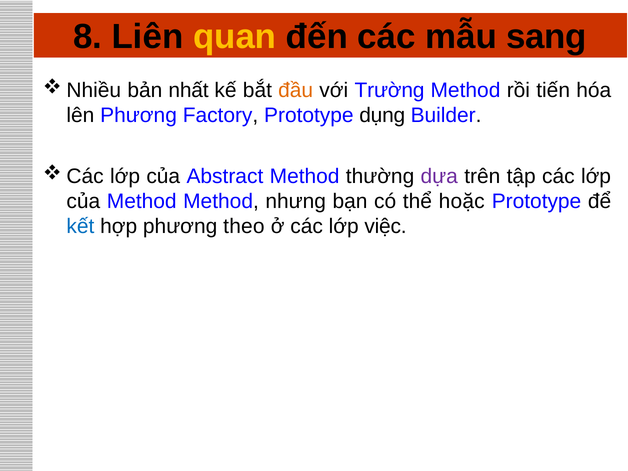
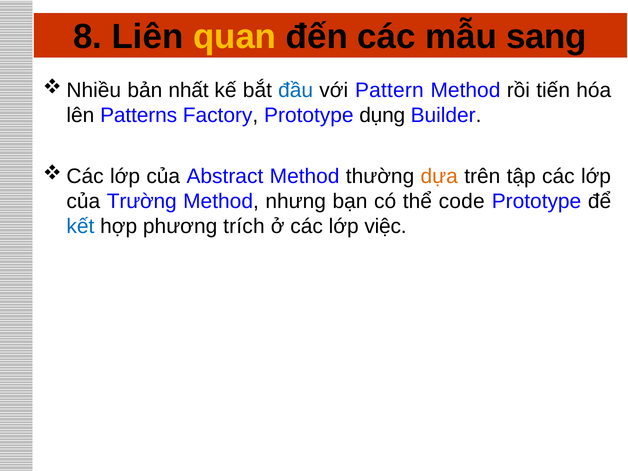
đầu colour: orange -> blue
Trường: Trường -> Pattern
lên Phương: Phương -> Patterns
dựa colour: purple -> orange
của Method: Method -> Trường
hoặc: hoặc -> code
theo: theo -> trích
